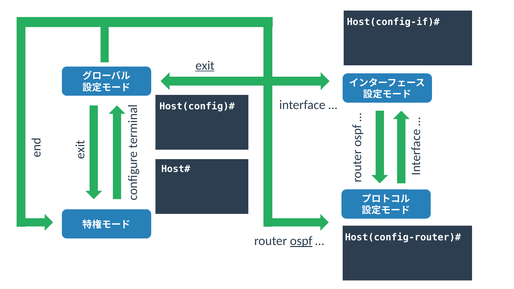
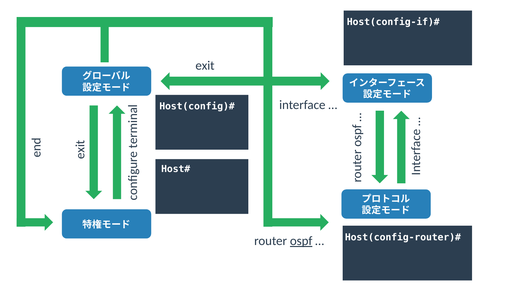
exit underline: present -> none
